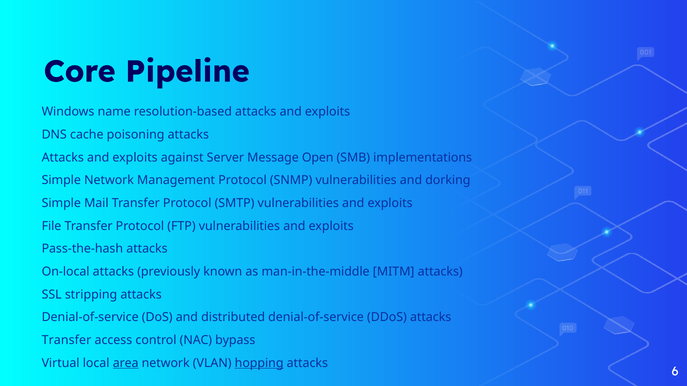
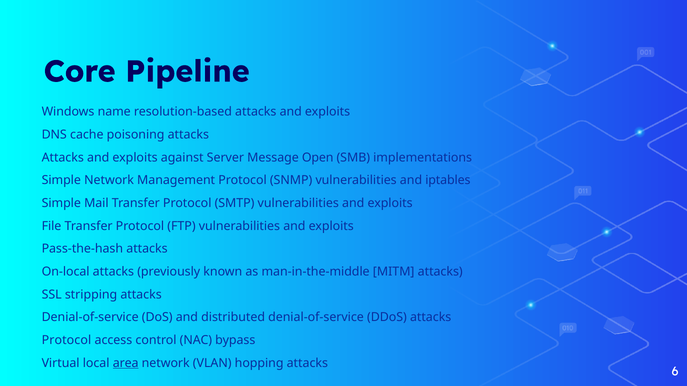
dorking: dorking -> iptables
Transfer at (66, 341): Transfer -> Protocol
hopping underline: present -> none
